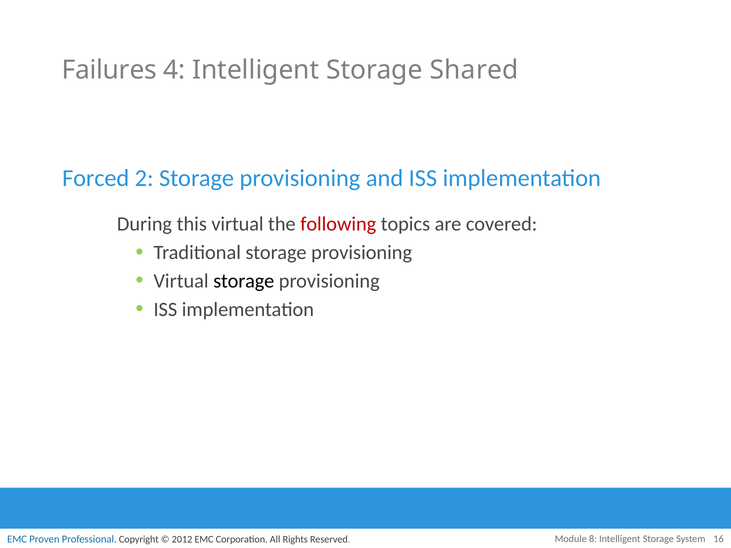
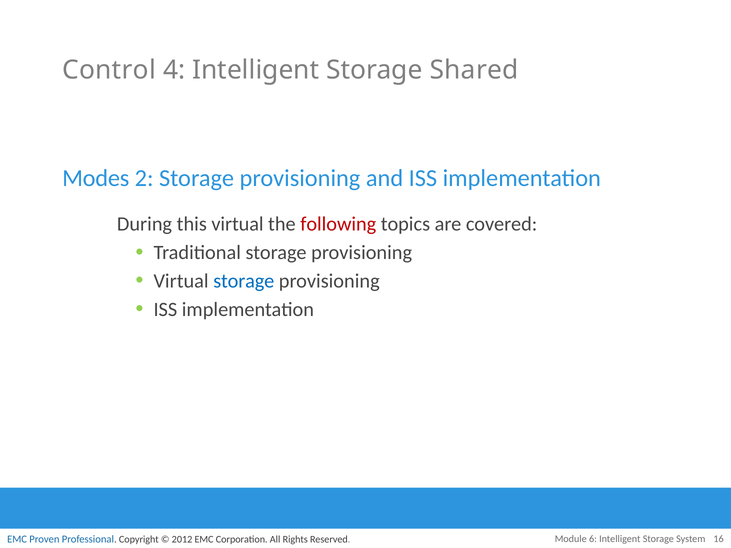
Failures: Failures -> Control
Forced: Forced -> Modes
storage at (244, 281) colour: black -> blue
8: 8 -> 6
